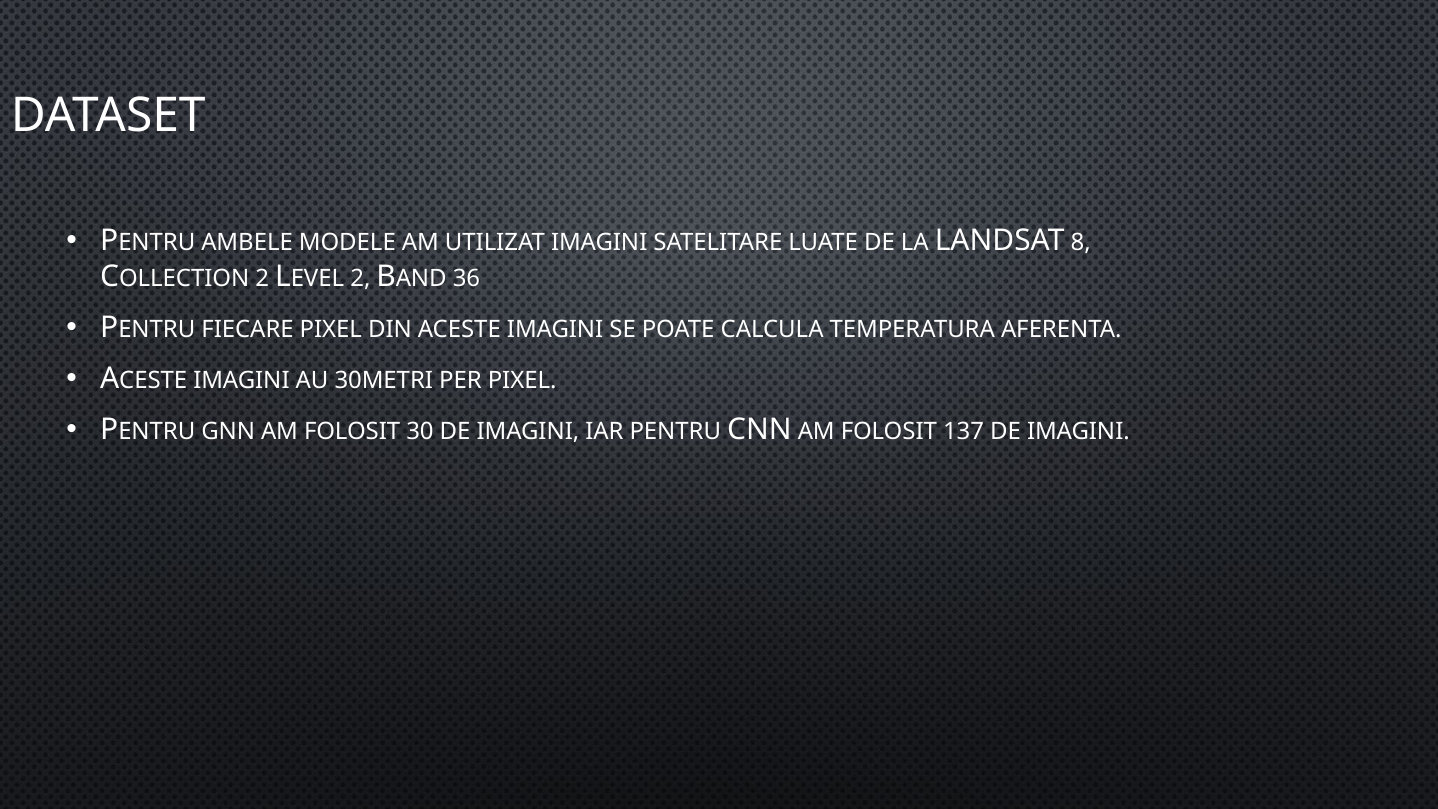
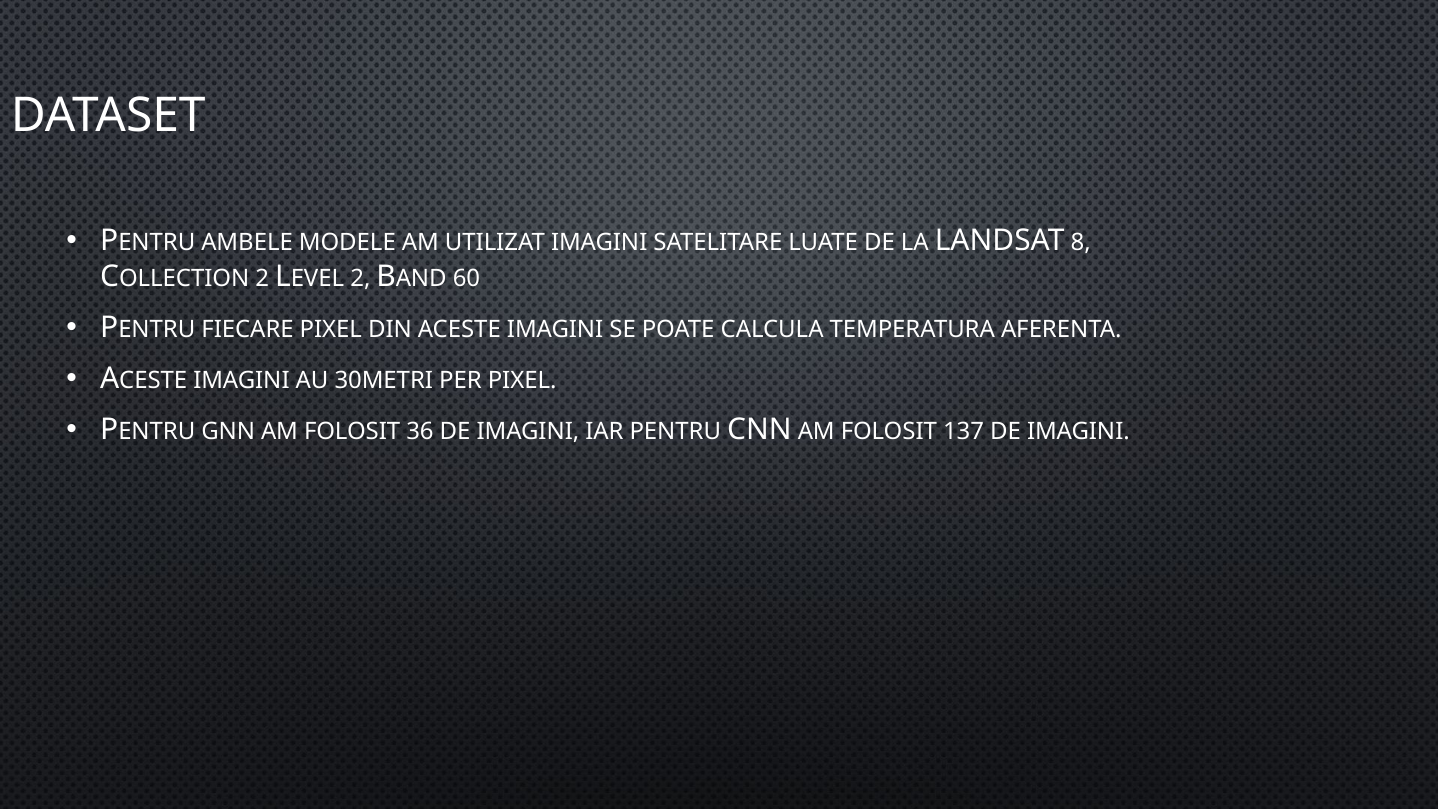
36: 36 -> 60
30: 30 -> 36
